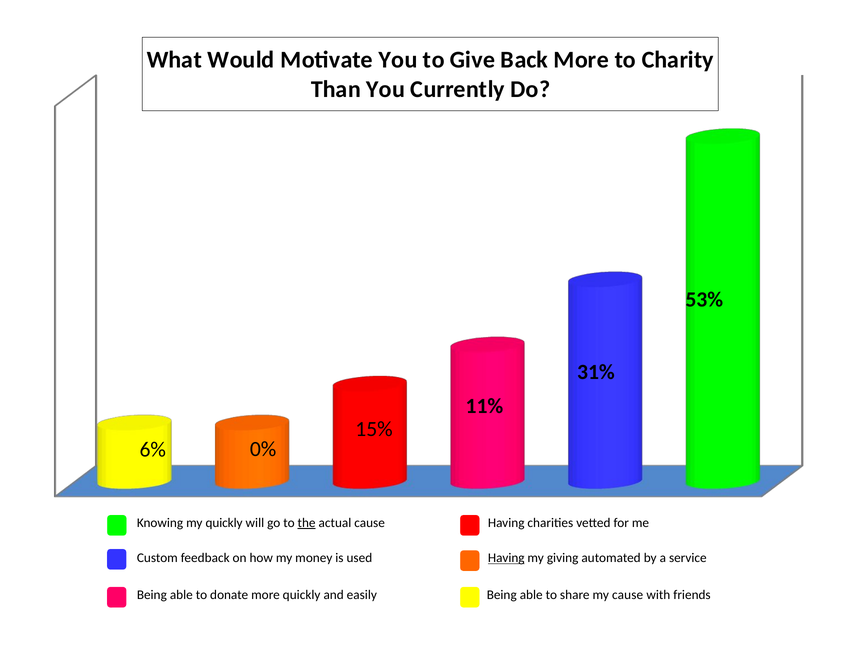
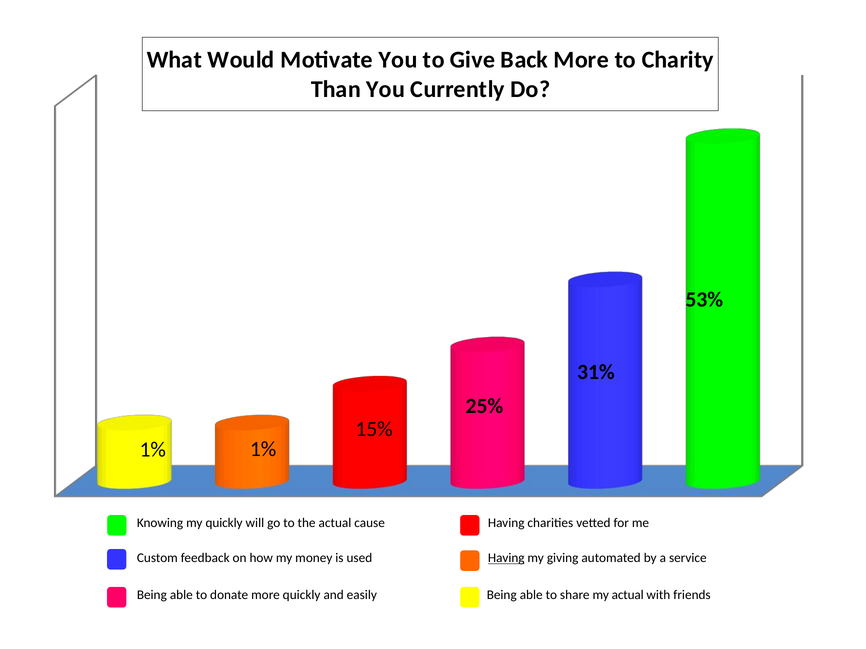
11%: 11% -> 25%
0% at (263, 449): 0% -> 1%
6% at (153, 450): 6% -> 1%
the underline: present -> none
my cause: cause -> actual
